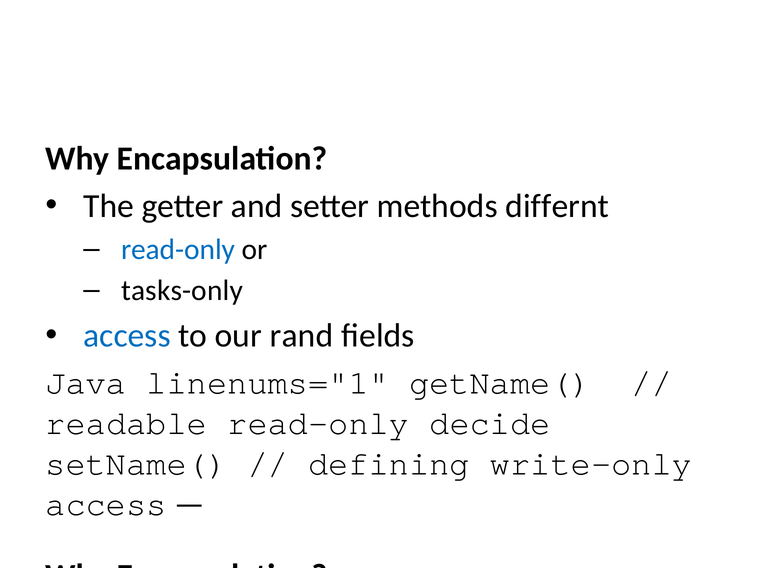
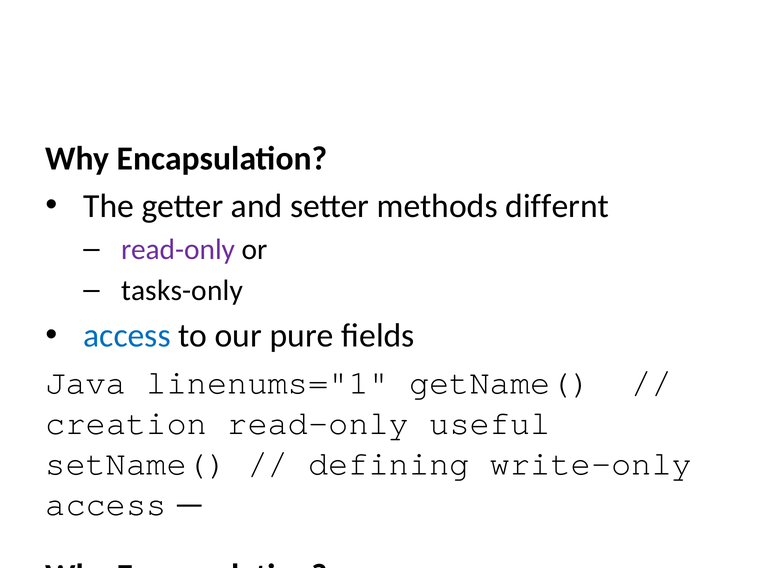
read-only at (178, 249) colour: blue -> purple
rand: rand -> pure
readable: readable -> creation
decide: decide -> useful
